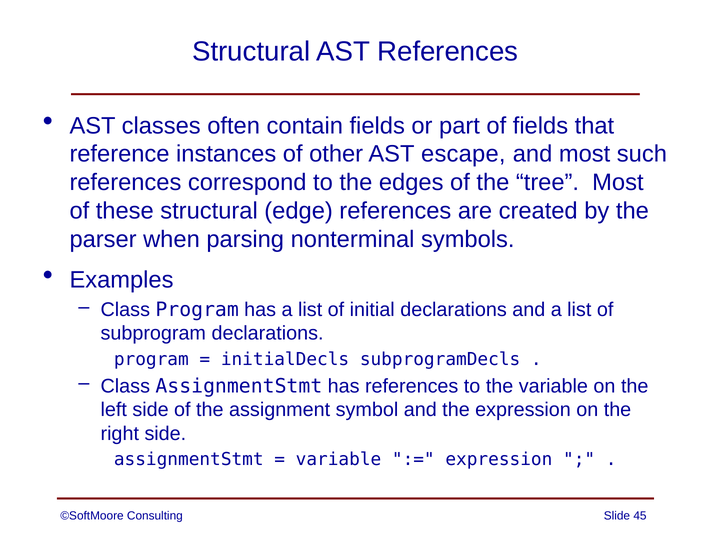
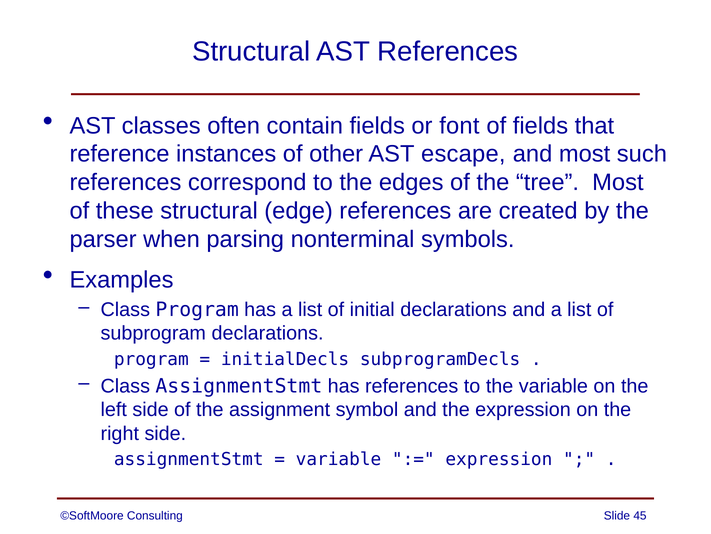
part: part -> font
